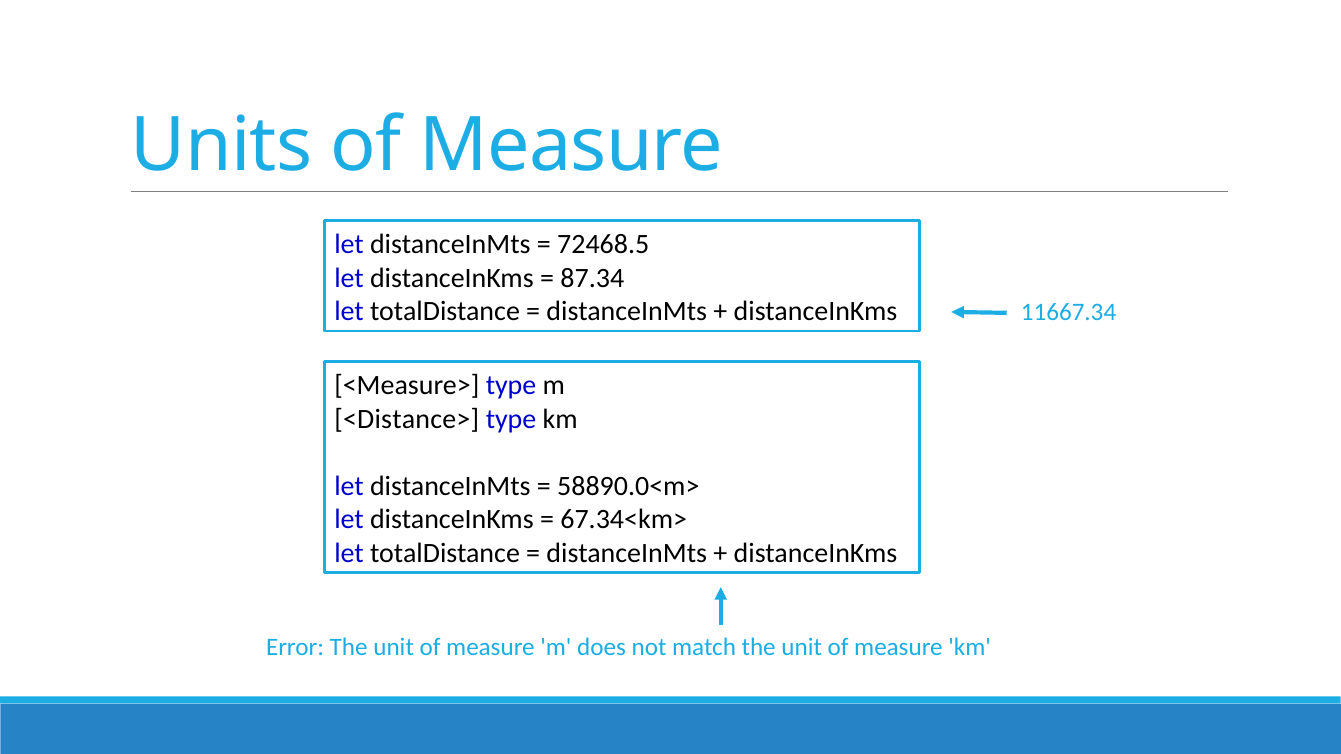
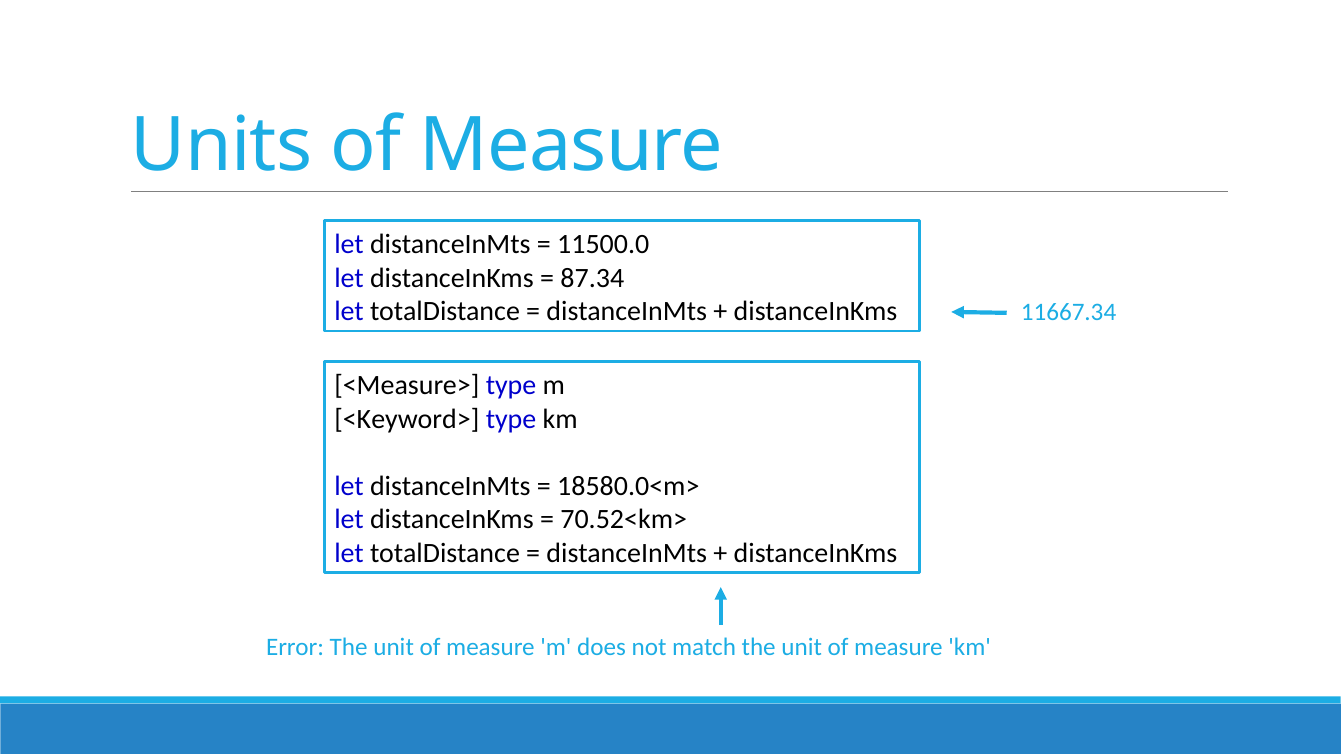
72468.5: 72468.5 -> 11500.0
<Distance>: <Distance> -> <Keyword>
58890.0<m>: 58890.0<m> -> 18580.0<m>
67.34<km>: 67.34<km> -> 70.52<km>
